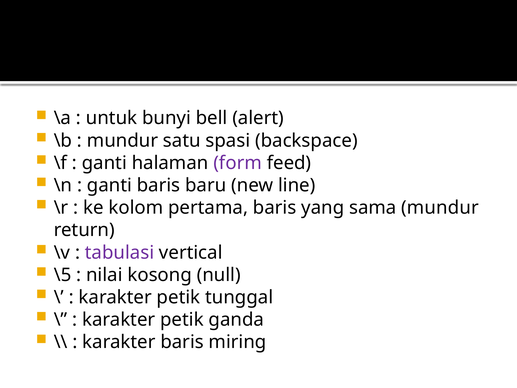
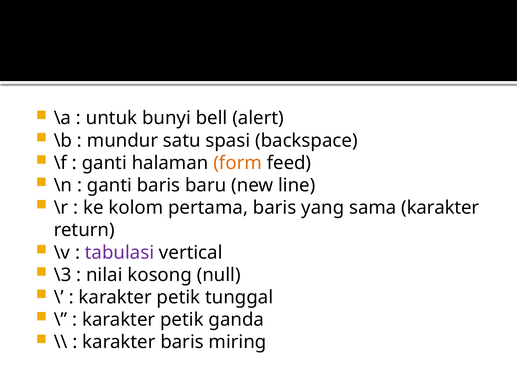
form colour: purple -> orange
sama mundur: mundur -> karakter
\5: \5 -> \3
